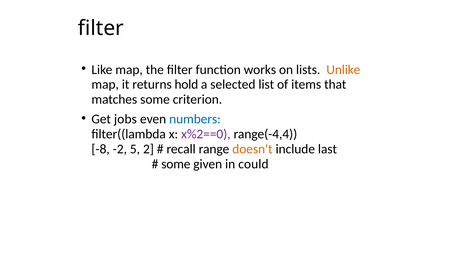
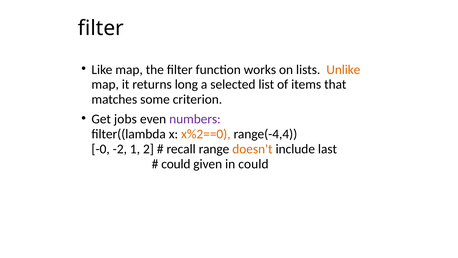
hold: hold -> long
numbers colour: blue -> purple
x%2==0 colour: purple -> orange
-8: -8 -> -0
5: 5 -> 1
some at (176, 164): some -> could
